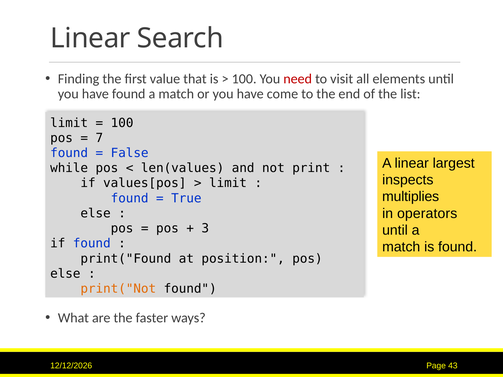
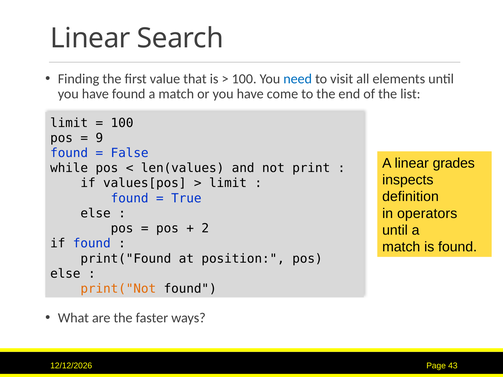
need colour: red -> blue
7: 7 -> 9
largest: largest -> grades
multiplies: multiplies -> definition
3: 3 -> 2
